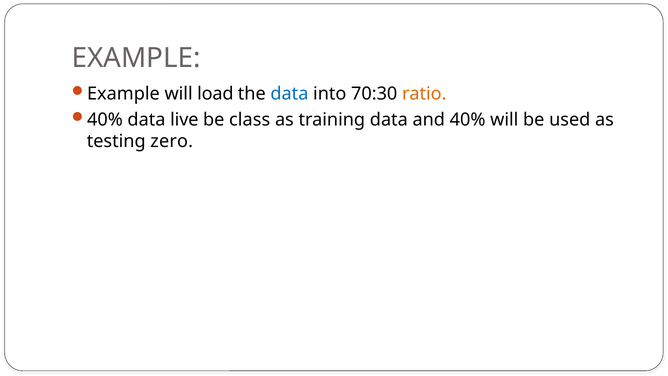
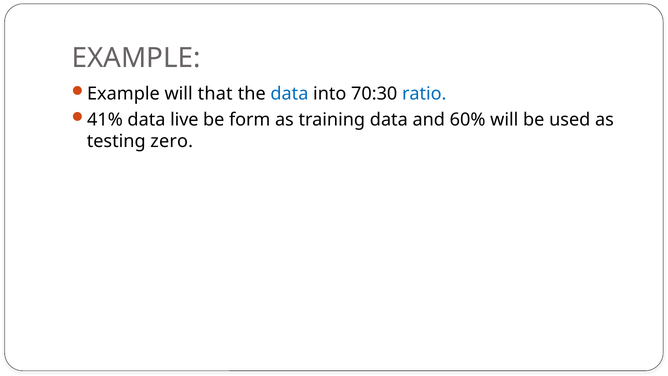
load: load -> that
ratio colour: orange -> blue
40% at (105, 120): 40% -> 41%
class: class -> form
and 40%: 40% -> 60%
